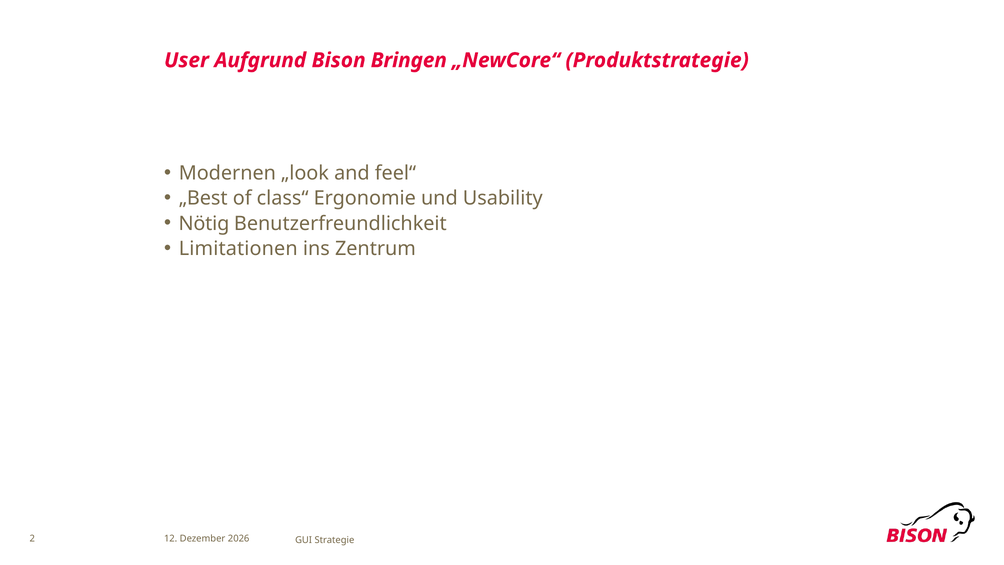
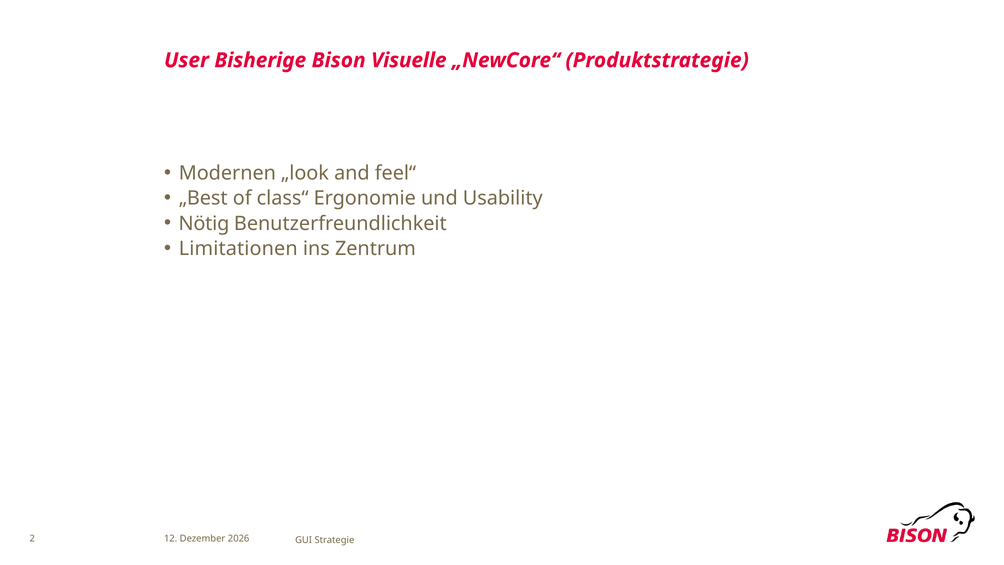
Aufgrund: Aufgrund -> Bisherige
Bringen: Bringen -> Visuelle
